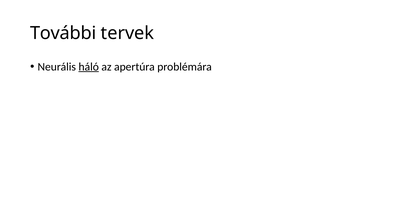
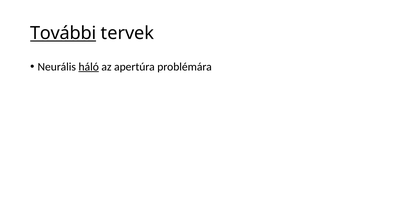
További underline: none -> present
